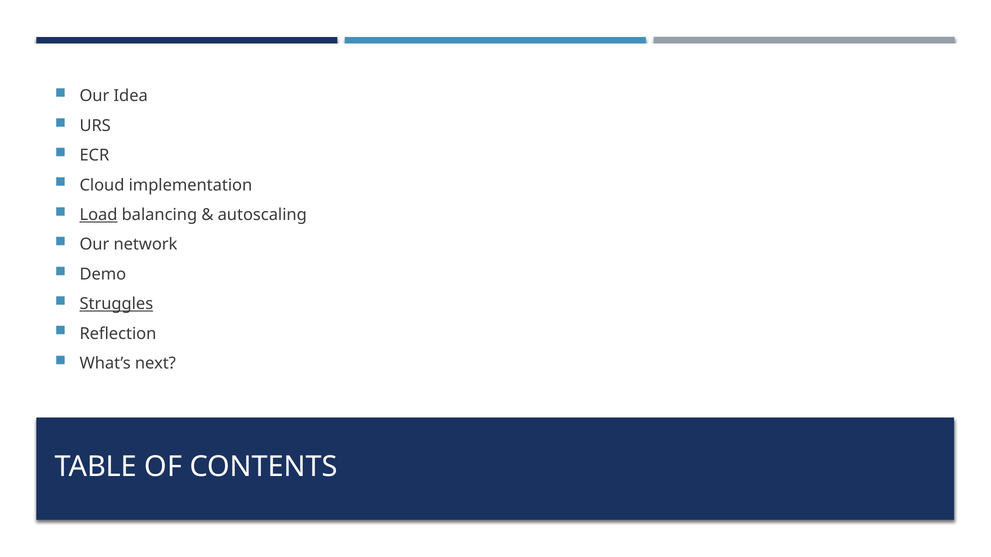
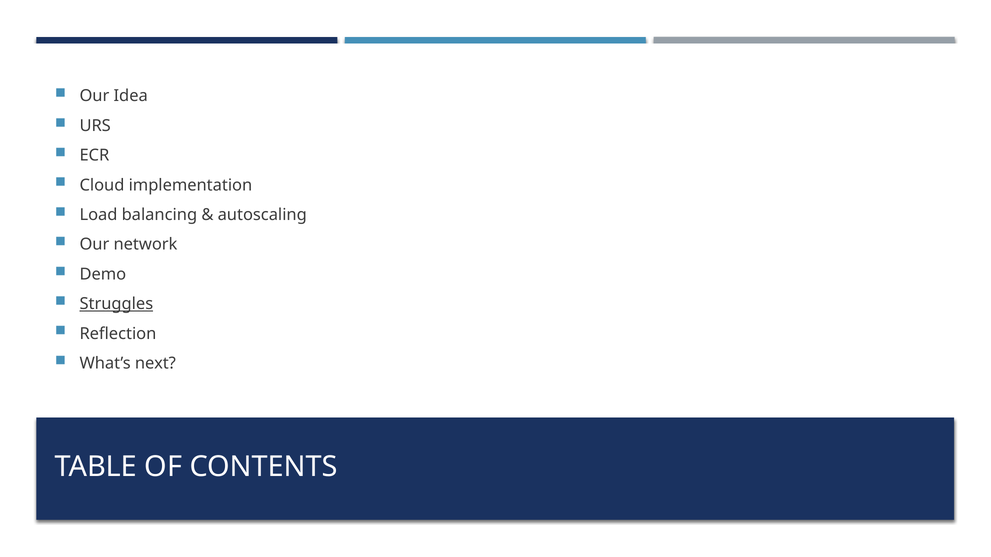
Load underline: present -> none
